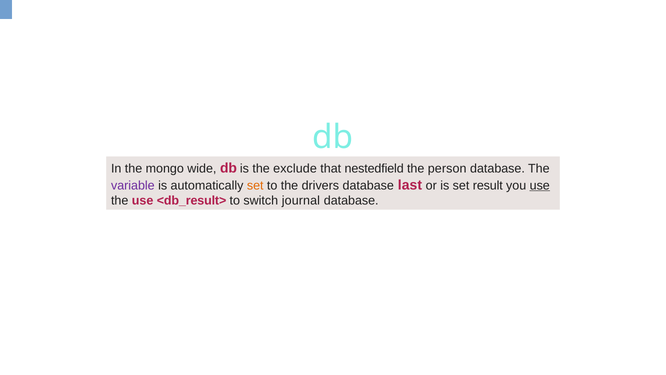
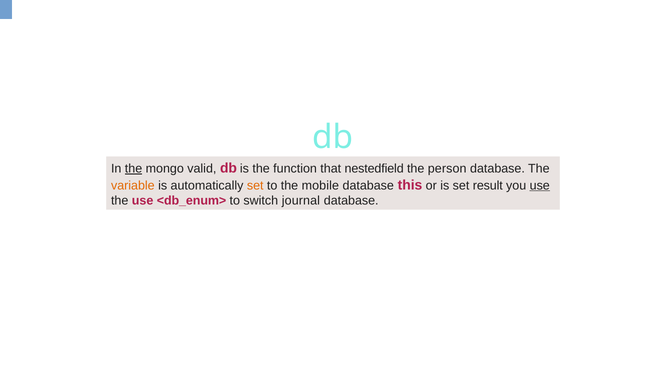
the at (134, 169) underline: none -> present
wide: wide -> valid
exclude: exclude -> function
variable colour: purple -> orange
drivers: drivers -> mobile
last: last -> this
<db_result>: <db_result> -> <db_enum>
